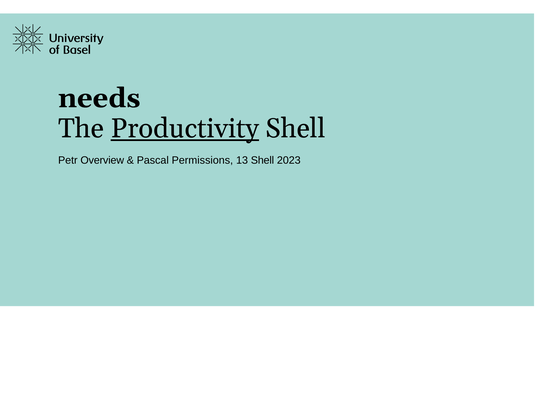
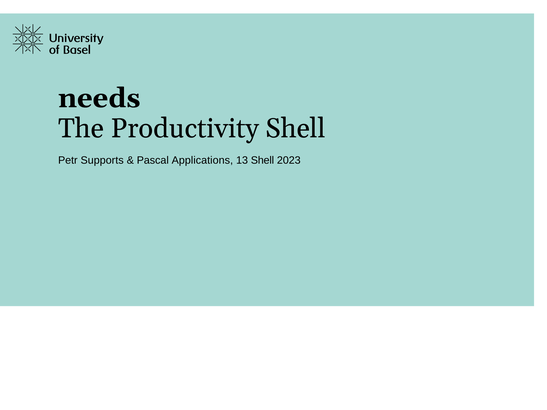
Productivity underline: present -> none
Overview: Overview -> Supports
Permissions: Permissions -> Applications
